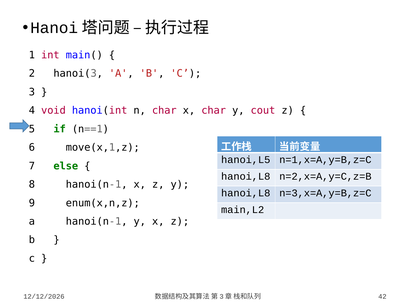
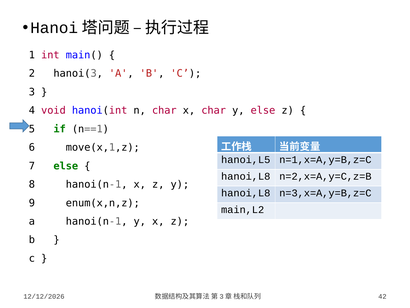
y cout: cout -> else
